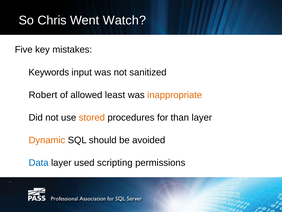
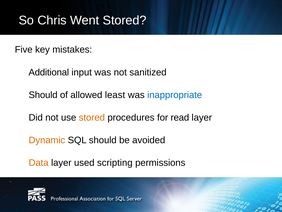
Went Watch: Watch -> Stored
Keywords: Keywords -> Additional
Robert at (43, 95): Robert -> Should
inappropriate colour: orange -> blue
than: than -> read
Data colour: blue -> orange
